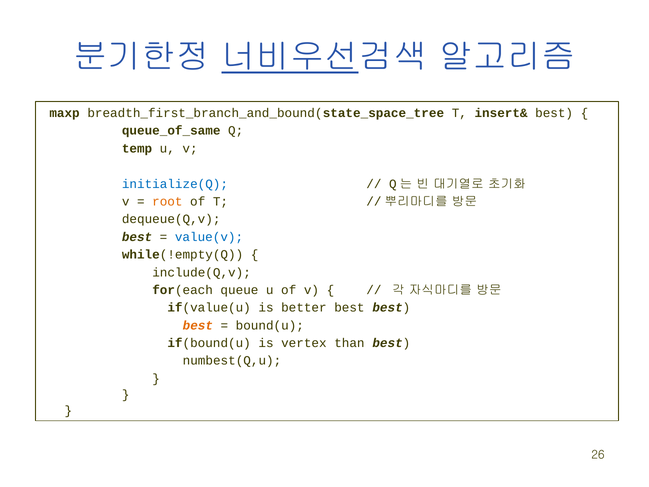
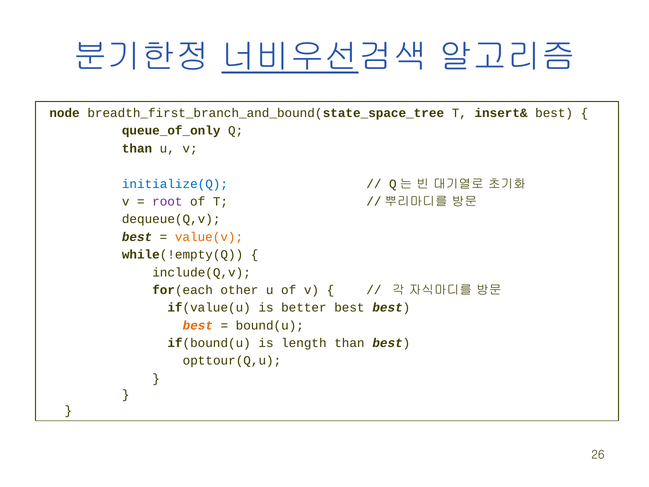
maxp: maxp -> node
queue_of_same: queue_of_same -> queue_of_only
temp at (137, 148): temp -> than
root colour: orange -> purple
value(v colour: blue -> orange
queue: queue -> other
vertex: vertex -> length
numbest(Q,u: numbest(Q,u -> opttour(Q,u
